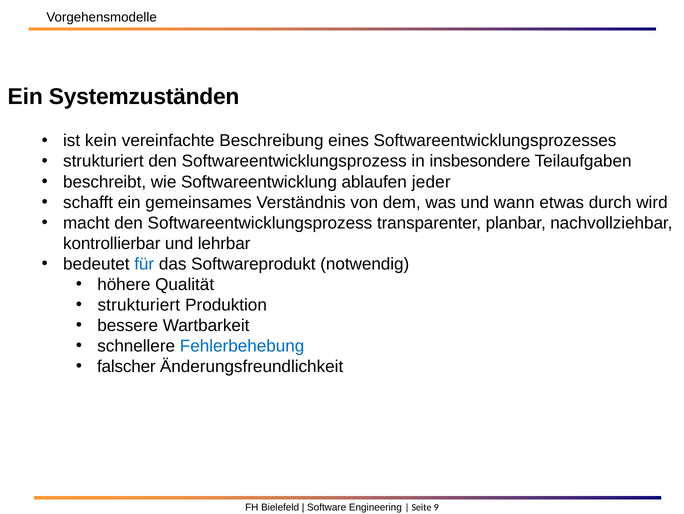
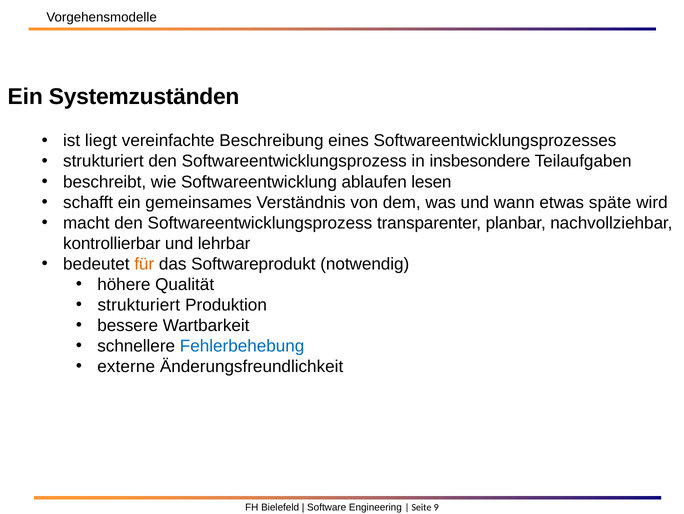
kein: kein -> liegt
jeder: jeder -> lesen
durch: durch -> späte
für colour: blue -> orange
falscher: falscher -> externe
